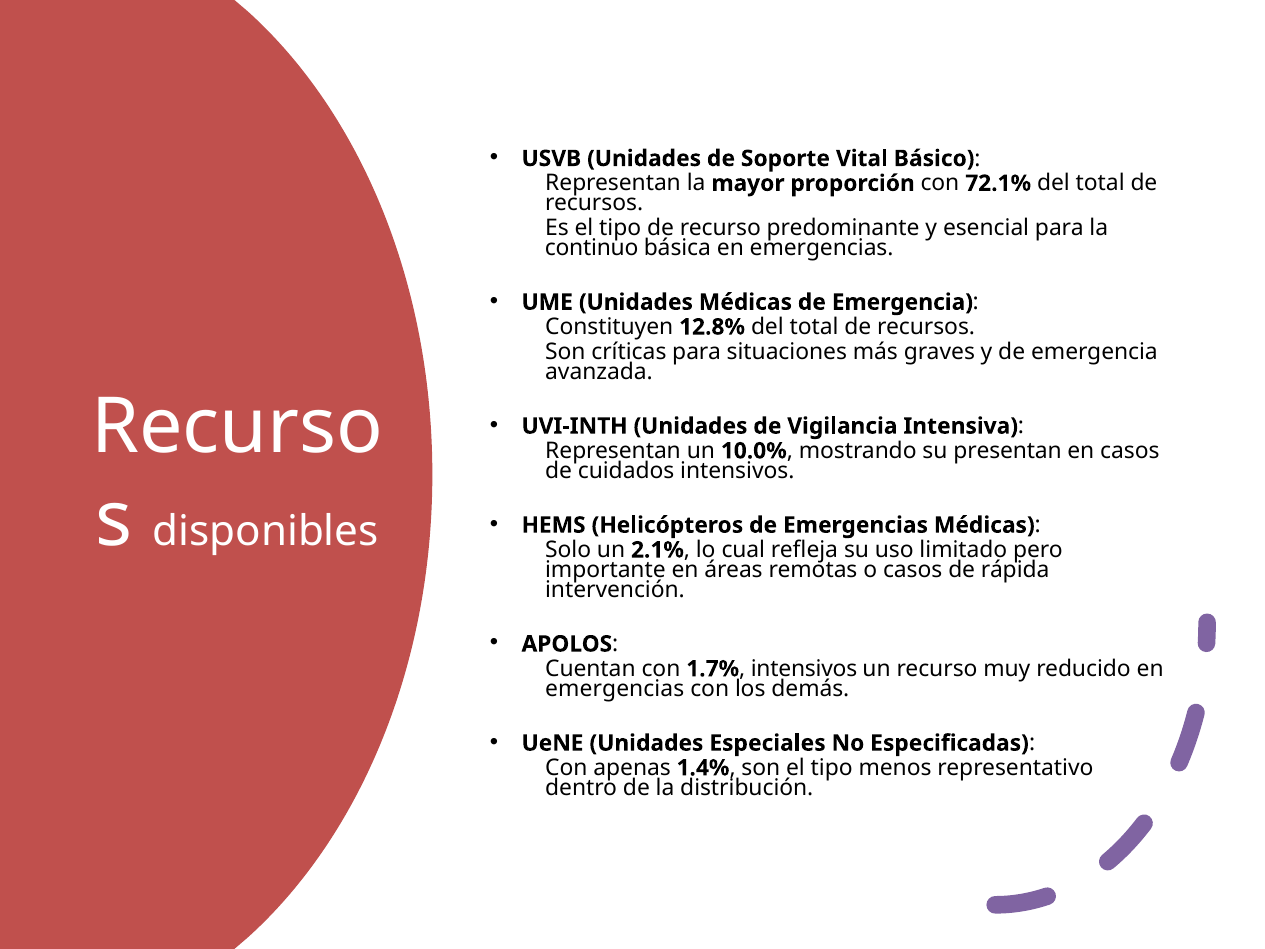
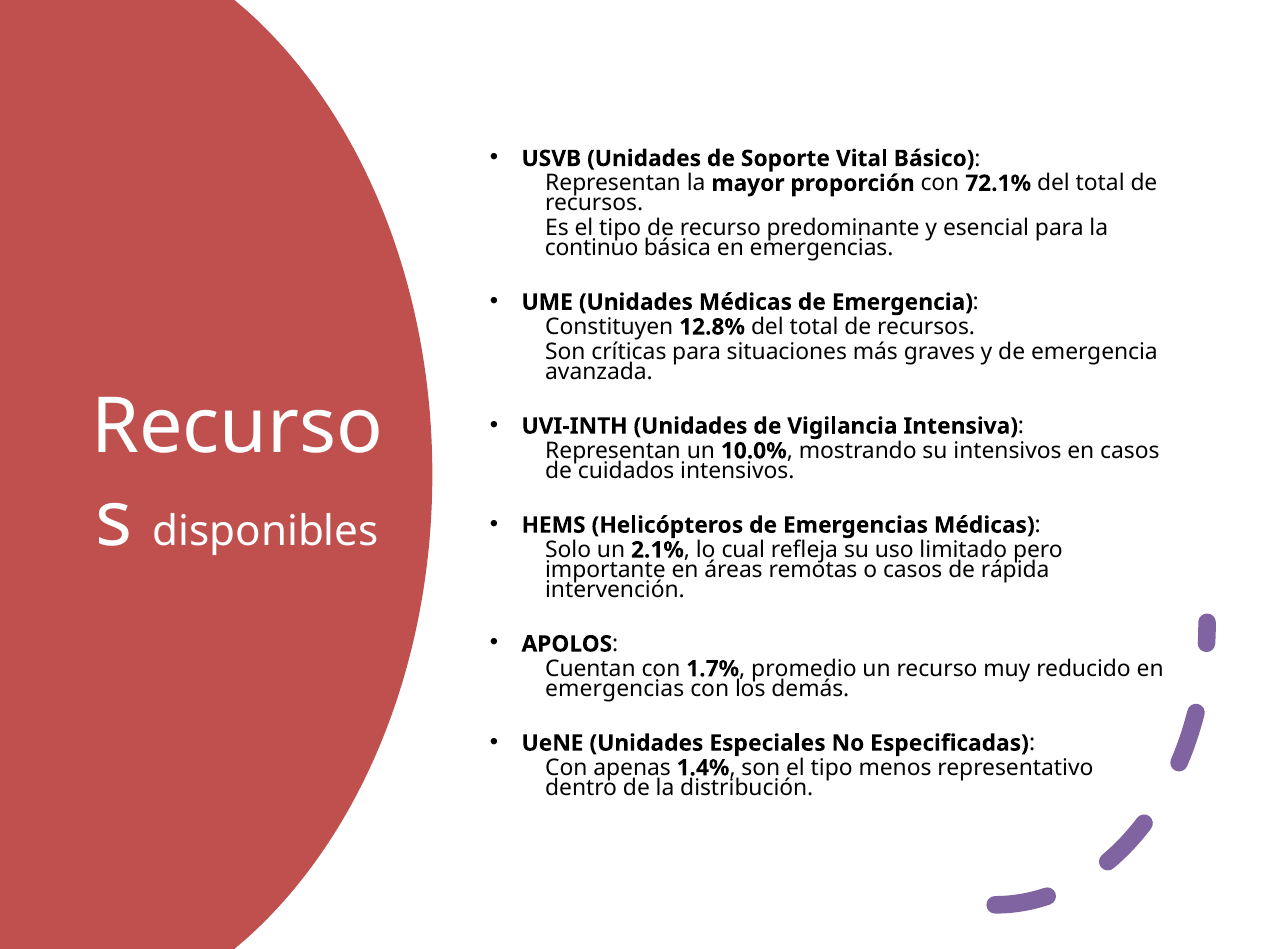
su presentan: presentan -> intensivos
1.7% intensivos: intensivos -> promedio
